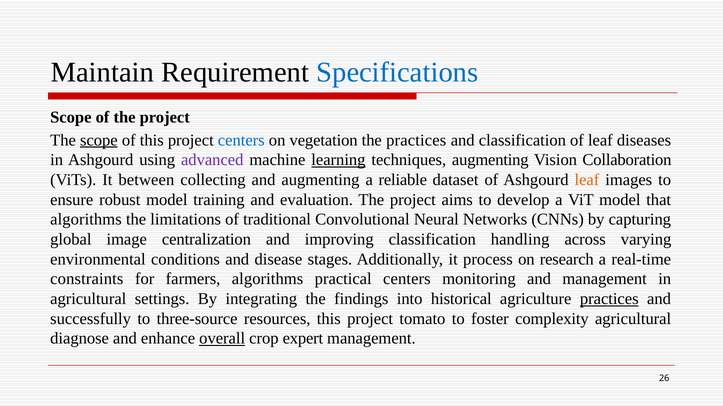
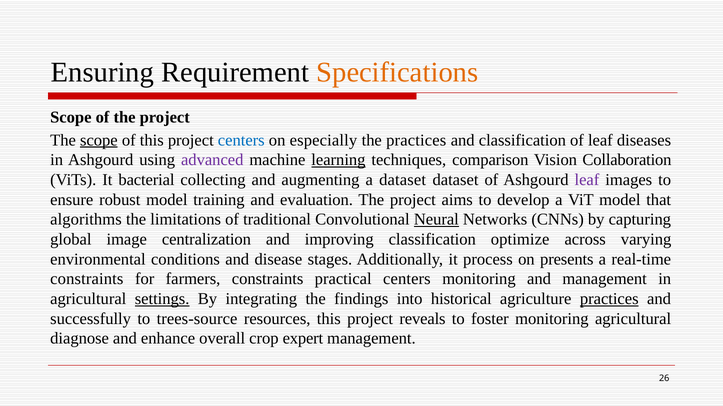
Maintain: Maintain -> Ensuring
Specifications colour: blue -> orange
vegetation: vegetation -> especially
techniques augmenting: augmenting -> comparison
between: between -> bacterial
a reliable: reliable -> dataset
leaf at (587, 180) colour: orange -> purple
Neural underline: none -> present
handling: handling -> optimize
research: research -> presents
farmers algorithms: algorithms -> constraints
settings underline: none -> present
three-source: three-source -> trees-source
tomato: tomato -> reveals
foster complexity: complexity -> monitoring
overall underline: present -> none
